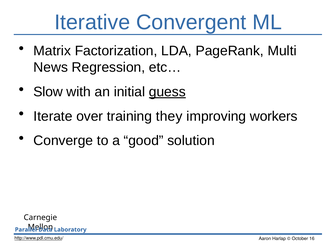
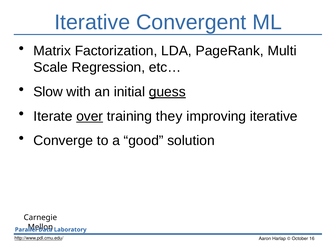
News: News -> Scale
over underline: none -> present
improving workers: workers -> iterative
